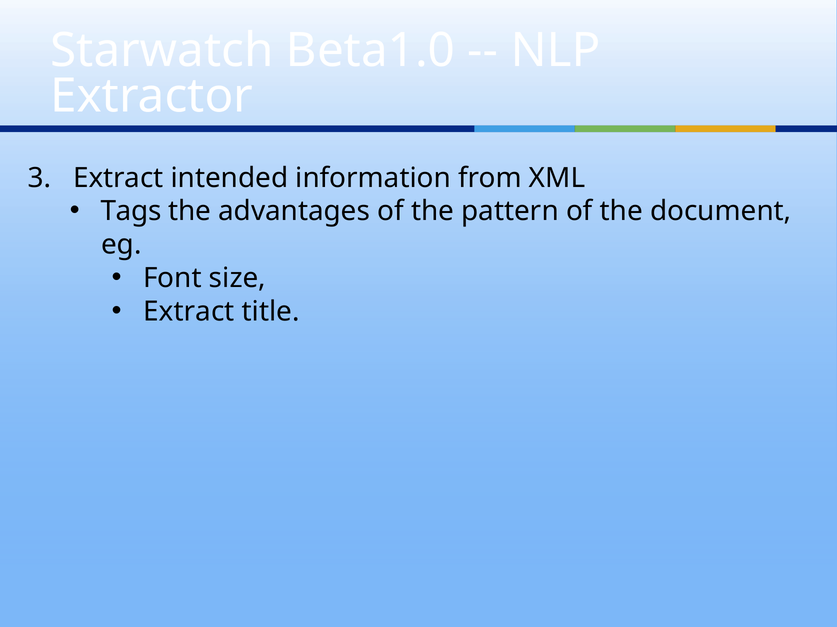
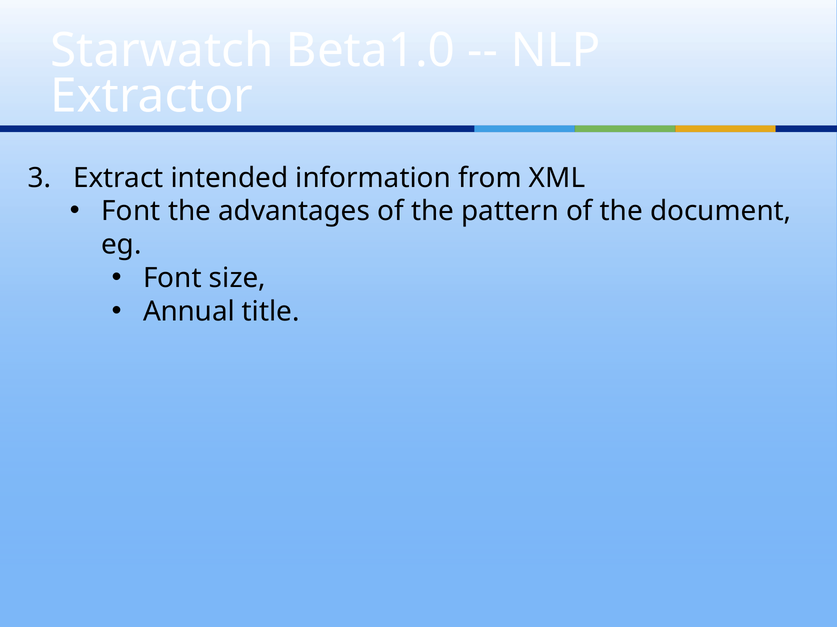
Tags at (131, 212): Tags -> Font
Extract at (189, 312): Extract -> Annual
